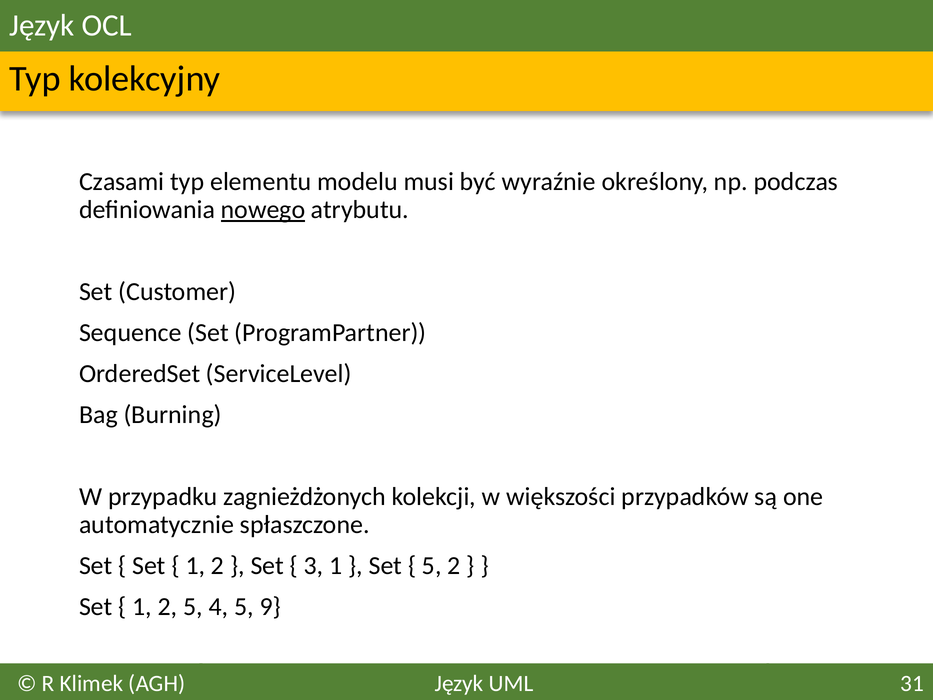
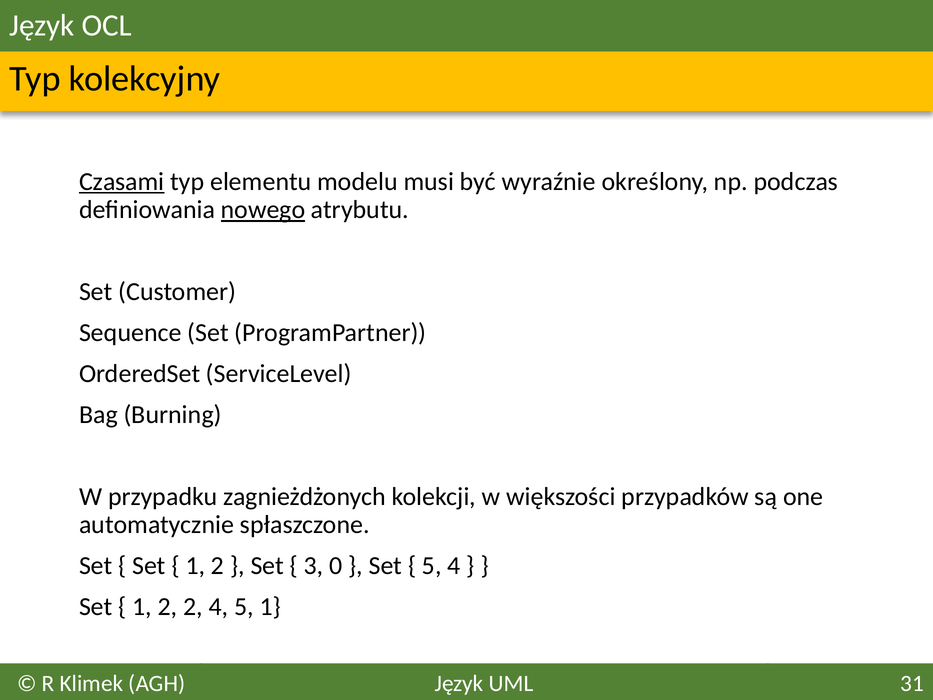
Czasami underline: none -> present
3 1: 1 -> 0
5 2: 2 -> 4
2 5: 5 -> 2
5 9: 9 -> 1
